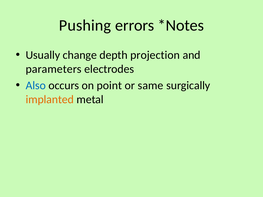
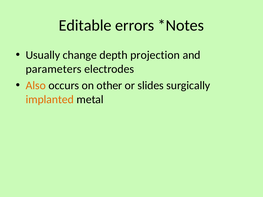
Pushing: Pushing -> Editable
Also colour: blue -> orange
point: point -> other
same: same -> slides
